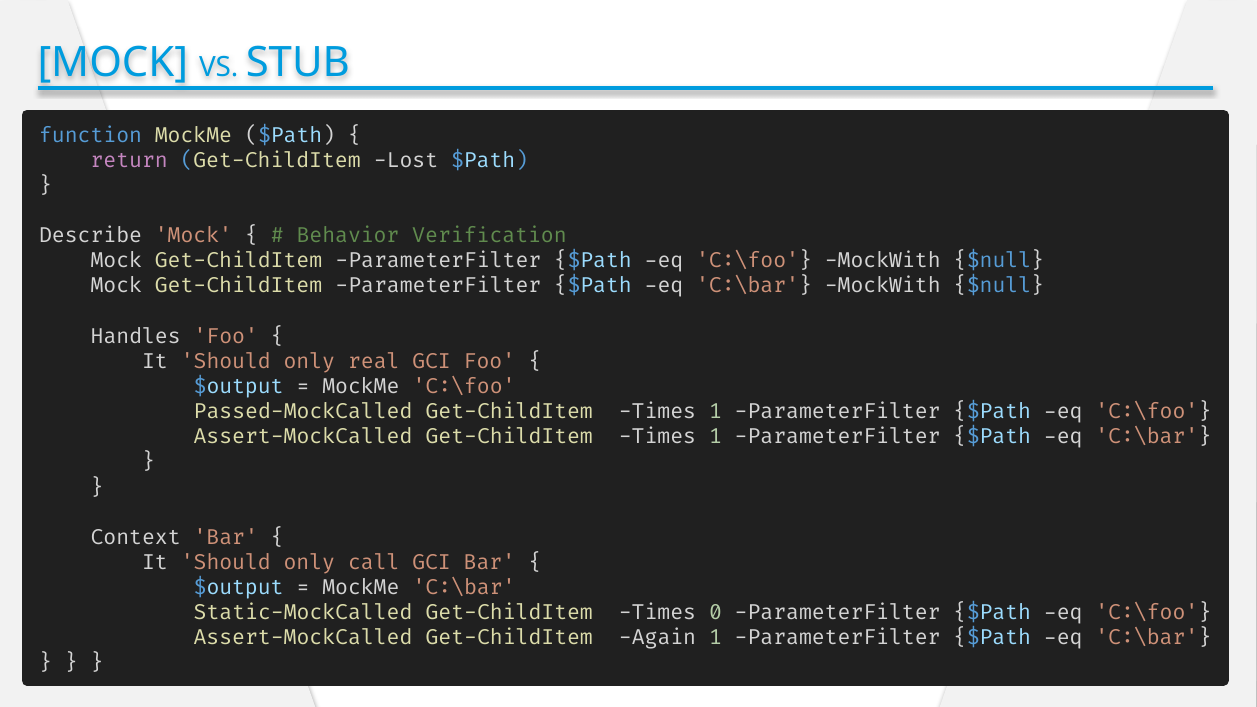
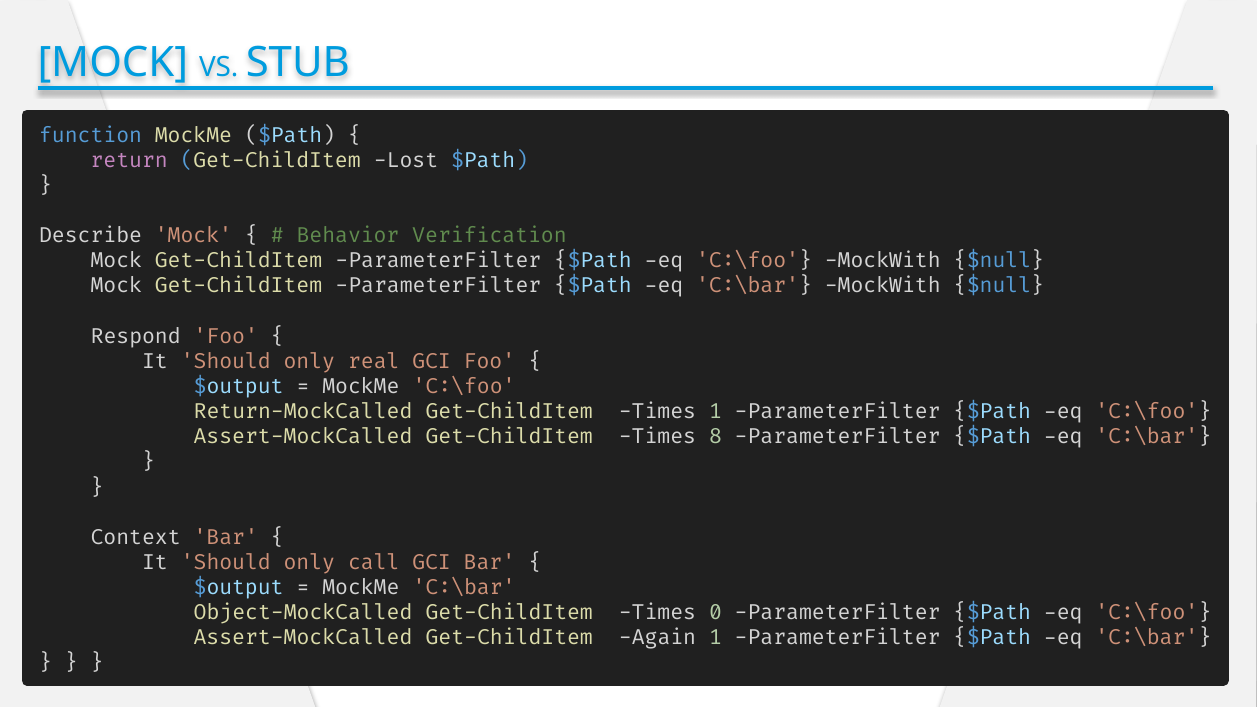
Handles: Handles -> Respond
Passed-MockCalled: Passed-MockCalled -> Return-MockCalled
Assert-MockCalled Get-ChildItem Times 1: 1 -> 8
Static-MockCalled: Static-MockCalled -> Object-MockCalled
